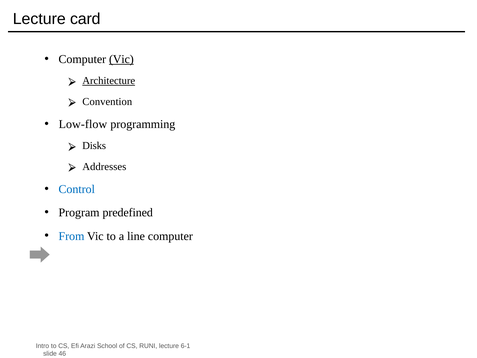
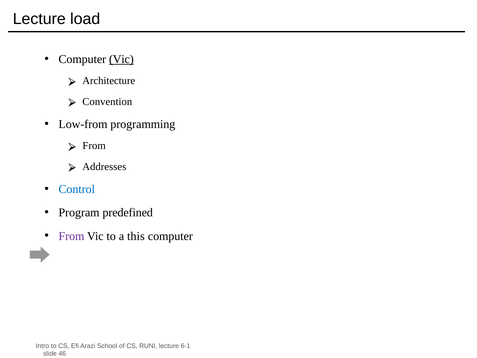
card: card -> load
Architecture underline: present -> none
Low-flow: Low-flow -> Low-from
Disks at (94, 146): Disks -> From
From at (71, 236) colour: blue -> purple
line: line -> this
